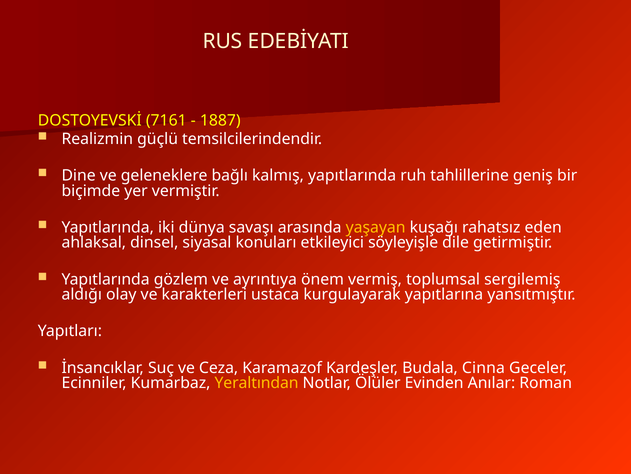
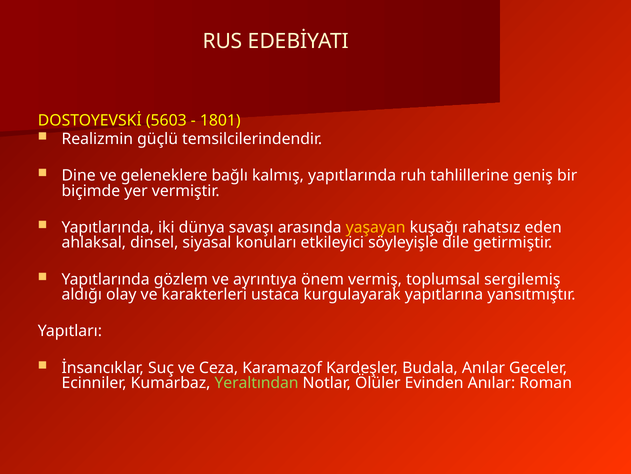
7161: 7161 -> 5603
1887: 1887 -> 1801
Budala Cinna: Cinna -> Anılar
Yeraltından colour: yellow -> light green
